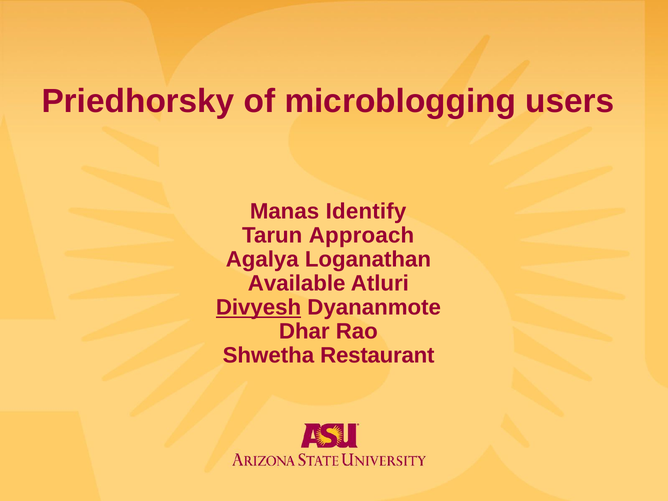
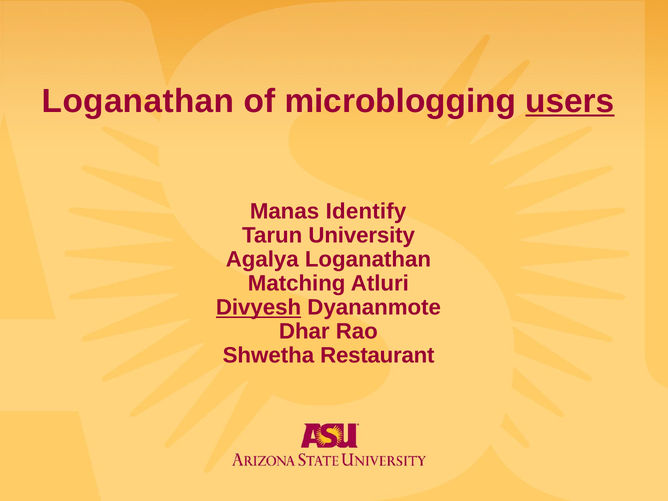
Priedhorsky at (138, 101): Priedhorsky -> Loganathan
users underline: none -> present
Approach: Approach -> University
Available: Available -> Matching
